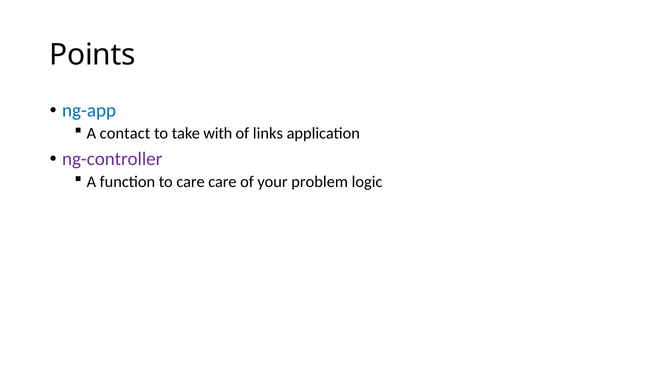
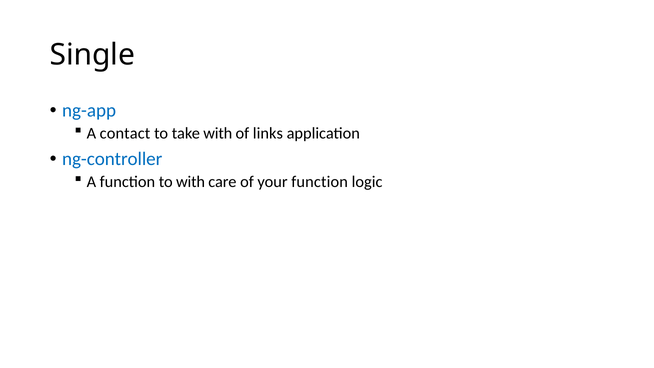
Points: Points -> Single
ng-controller colour: purple -> blue
to care: care -> with
your problem: problem -> function
